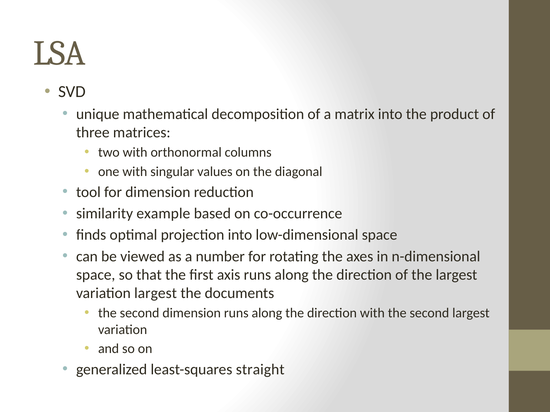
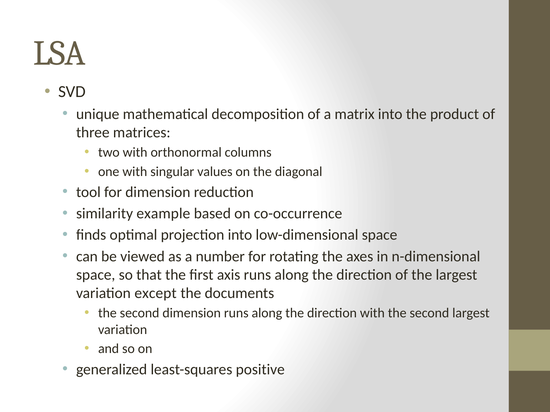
variation largest: largest -> except
straight: straight -> positive
